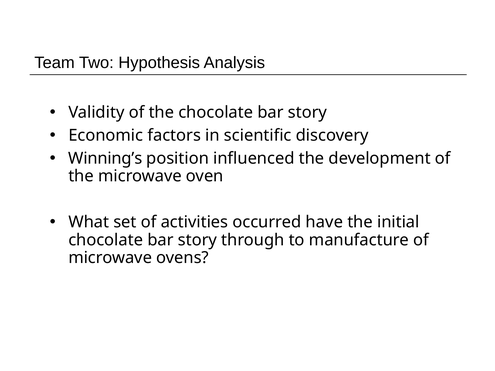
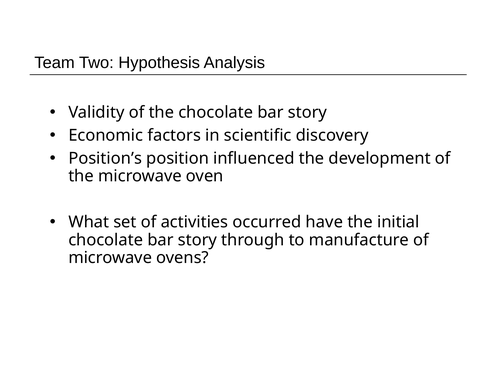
Winning’s: Winning’s -> Position’s
